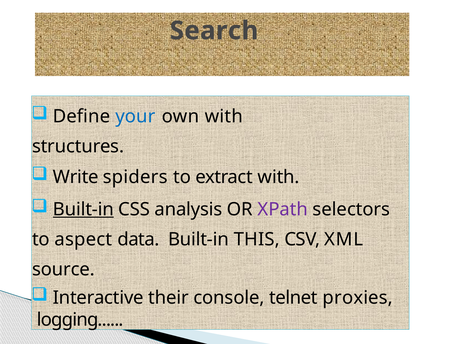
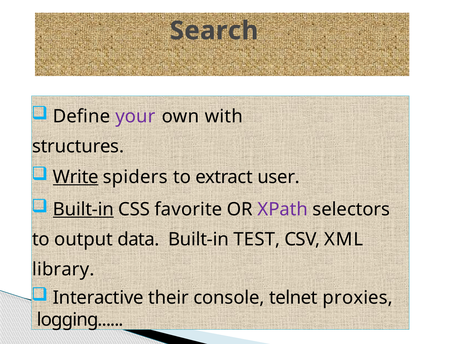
your colour: blue -> purple
Write underline: none -> present
extract with: with -> user
analysis: analysis -> favorite
aspect: aspect -> output
THIS: THIS -> TEST
source: source -> library
